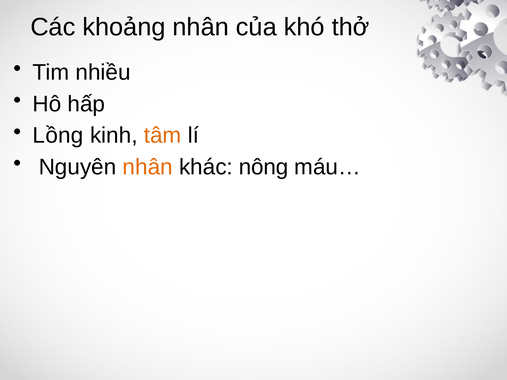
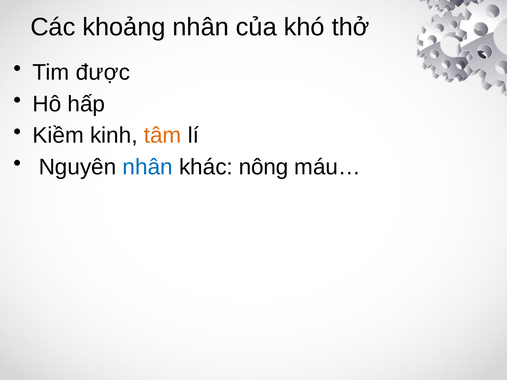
nhiều: nhiều -> được
Lồng: Lồng -> Kiềm
nhân at (148, 167) colour: orange -> blue
